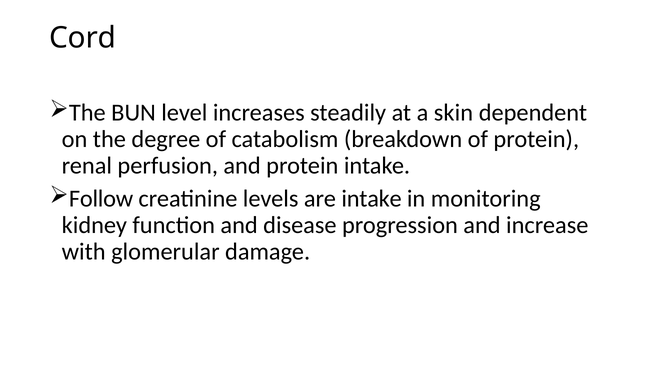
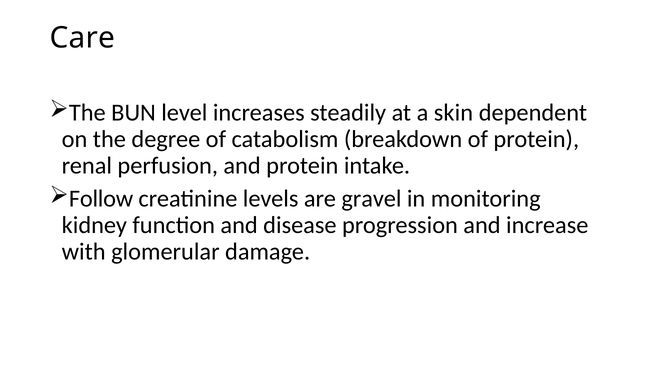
Cord: Cord -> Care
are intake: intake -> gravel
